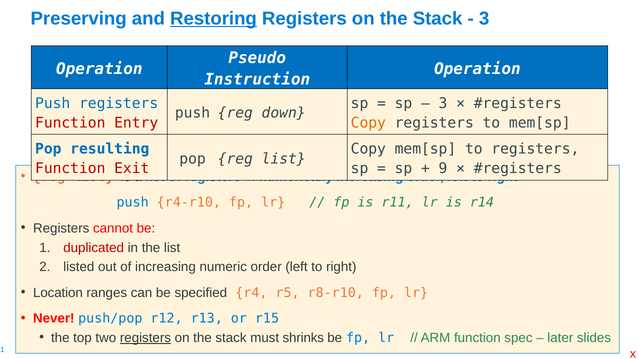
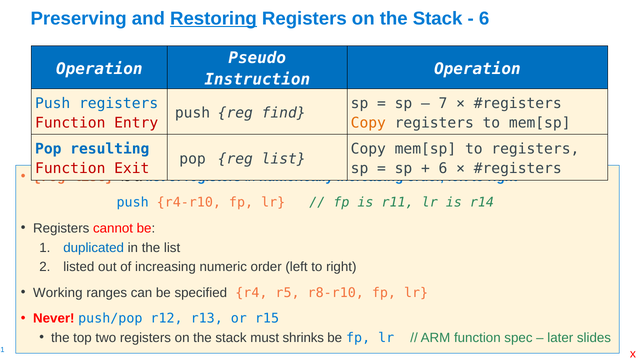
3 at (484, 18): 3 -> 6
3 at (443, 103): 3 -> 7
down: down -> find
9 at (443, 169): 9 -> 6
duplicated colour: red -> blue
Location: Location -> Working
registers at (145, 338) underline: present -> none
